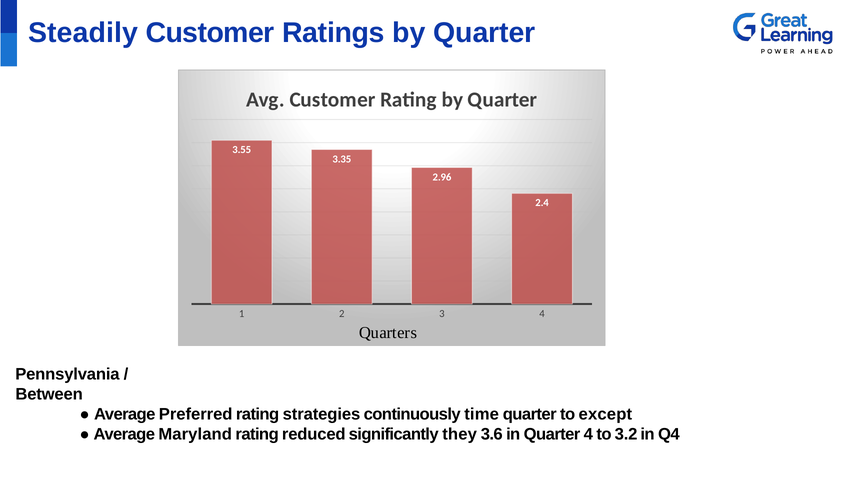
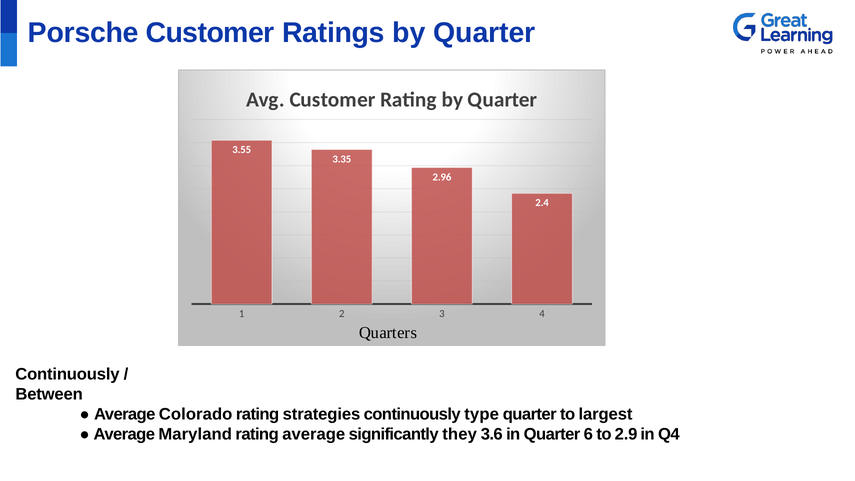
Steadily: Steadily -> Porsche
Pennsylvania at (67, 374): Pennsylvania -> Continuously
Preferred: Preferred -> Colorado
time: time -> type
except: except -> largest
rating reduced: reduced -> average
Quarter 4: 4 -> 6
3.2: 3.2 -> 2.9
